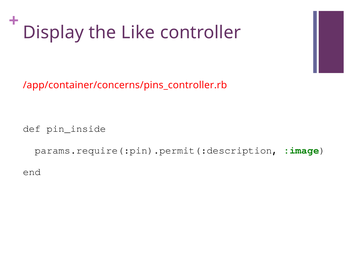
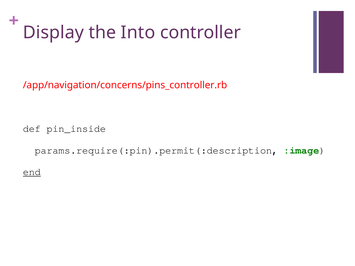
Like: Like -> Into
/app/container/concerns/pins_controller.rb: /app/container/concerns/pins_controller.rb -> /app/navigation/concerns/pins_controller.rb
end underline: none -> present
